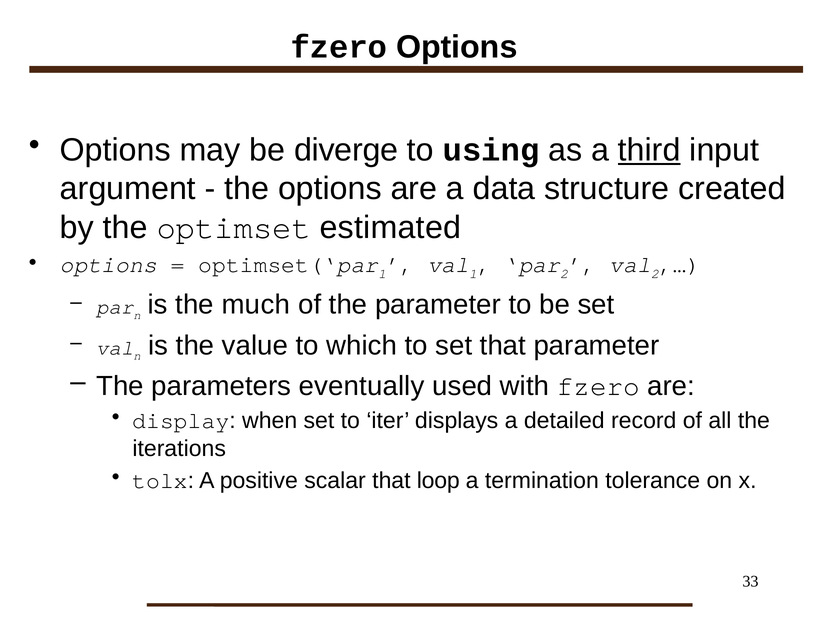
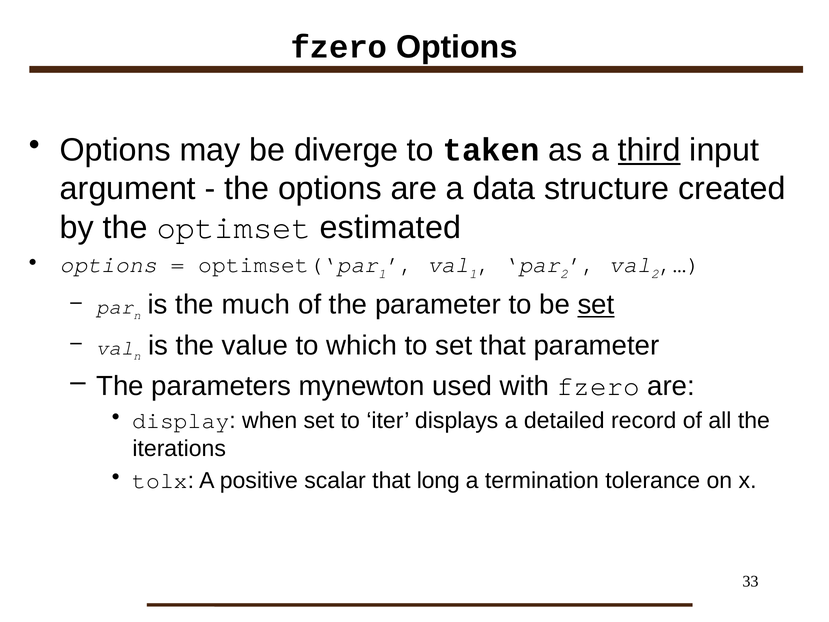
using: using -> taken
set at (596, 305) underline: none -> present
eventually: eventually -> mynewton
loop: loop -> long
